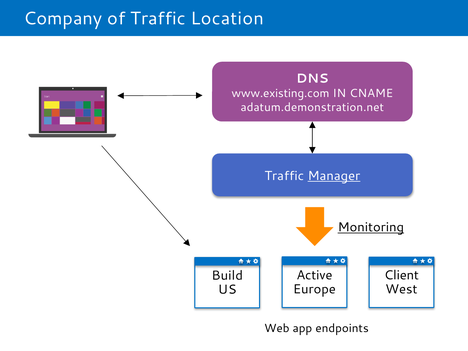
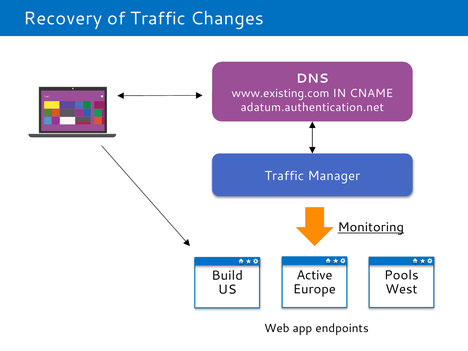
Company: Company -> Recovery
Location: Location -> Changes
adatum.demonstration.net: adatum.demonstration.net -> adatum.authentication.net
Manager underline: present -> none
Client: Client -> Pools
